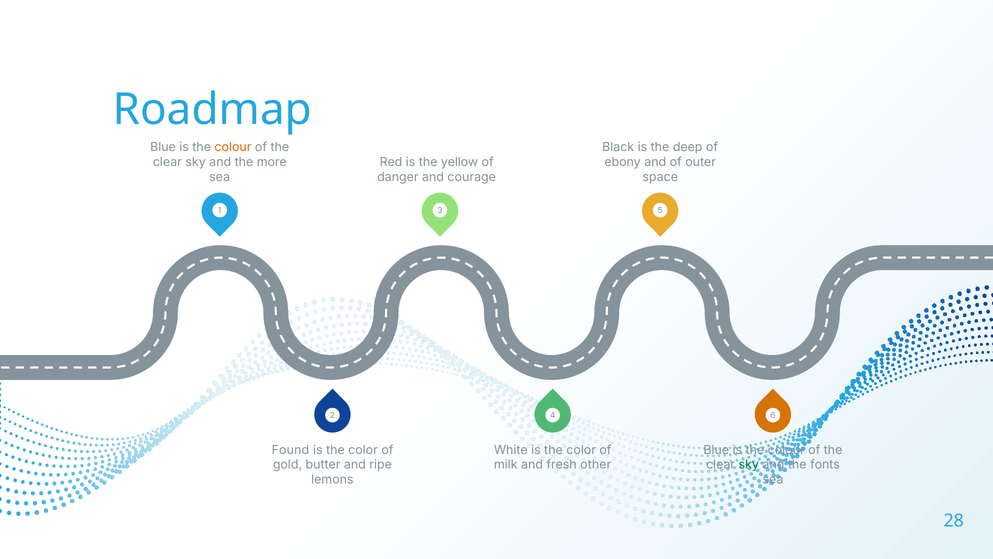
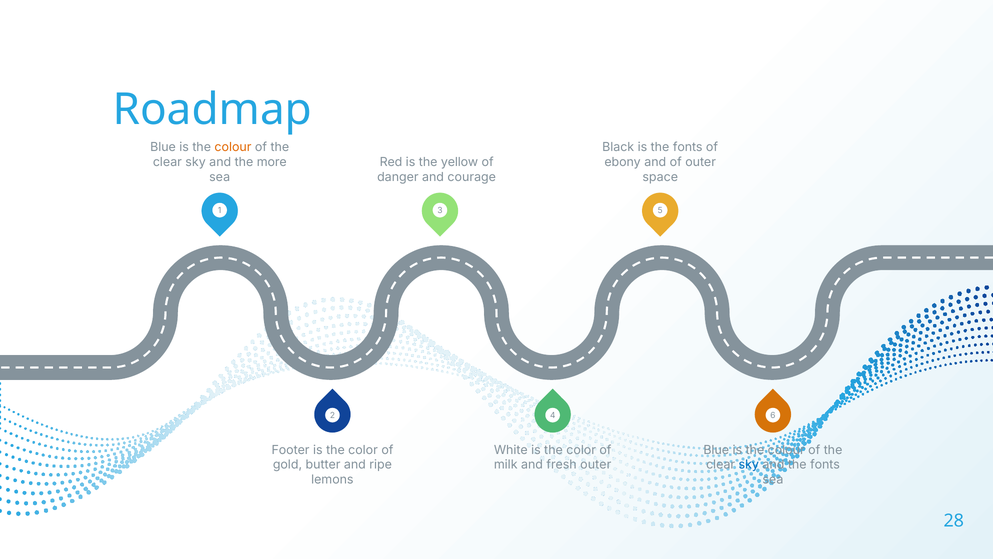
is the deep: deep -> fonts
Found: Found -> Footer
fresh other: other -> outer
sky at (749, 465) colour: green -> blue
